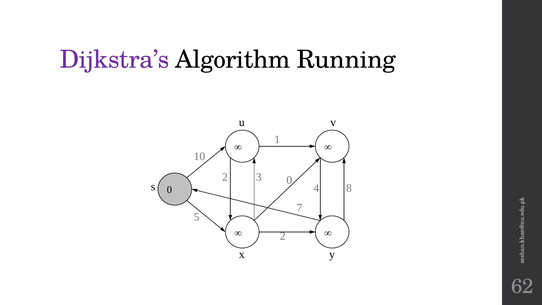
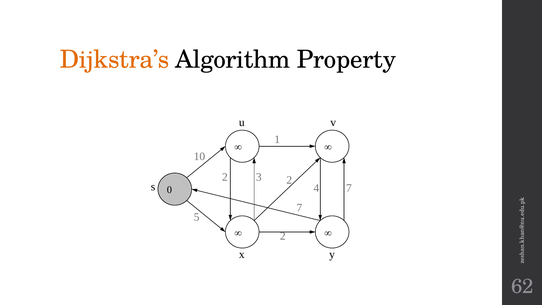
Dijkstra’s colour: purple -> orange
Running: Running -> Property
2 0: 0 -> 2
4 8: 8 -> 7
